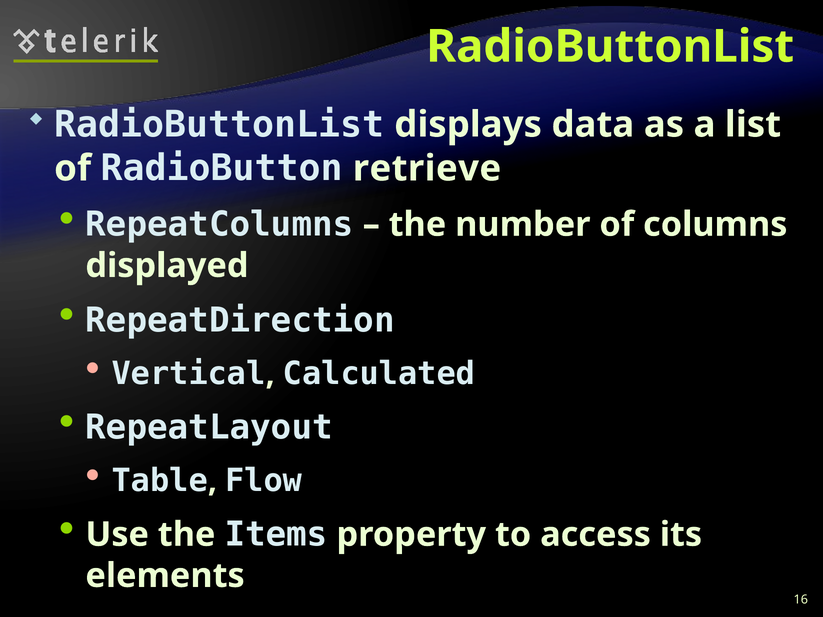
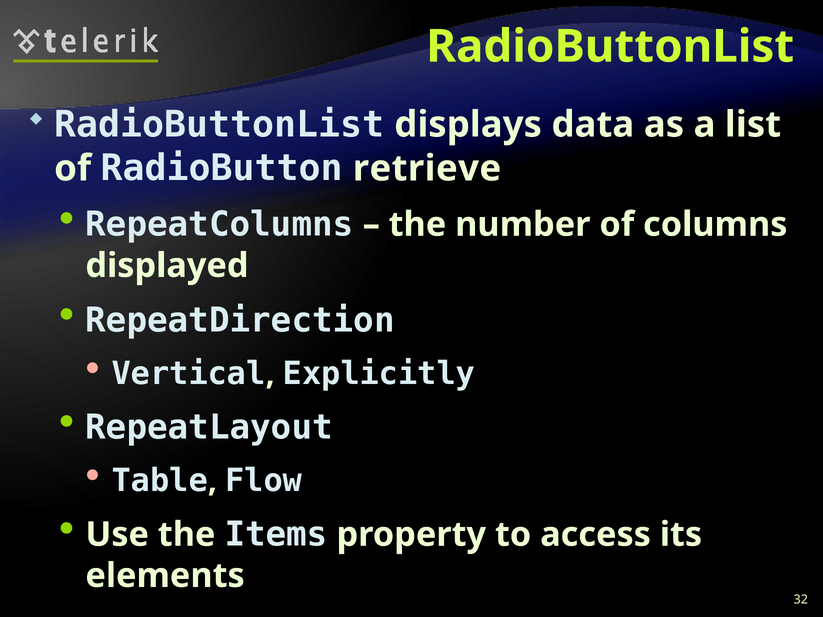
Calculated: Calculated -> Explicitly
16: 16 -> 32
